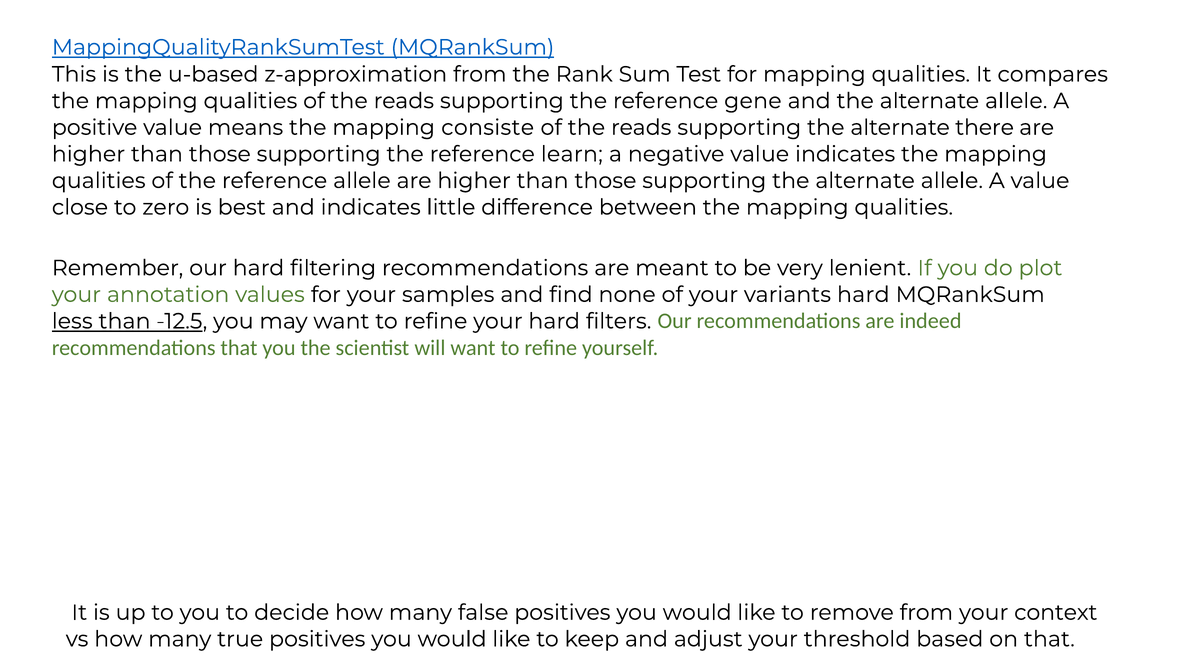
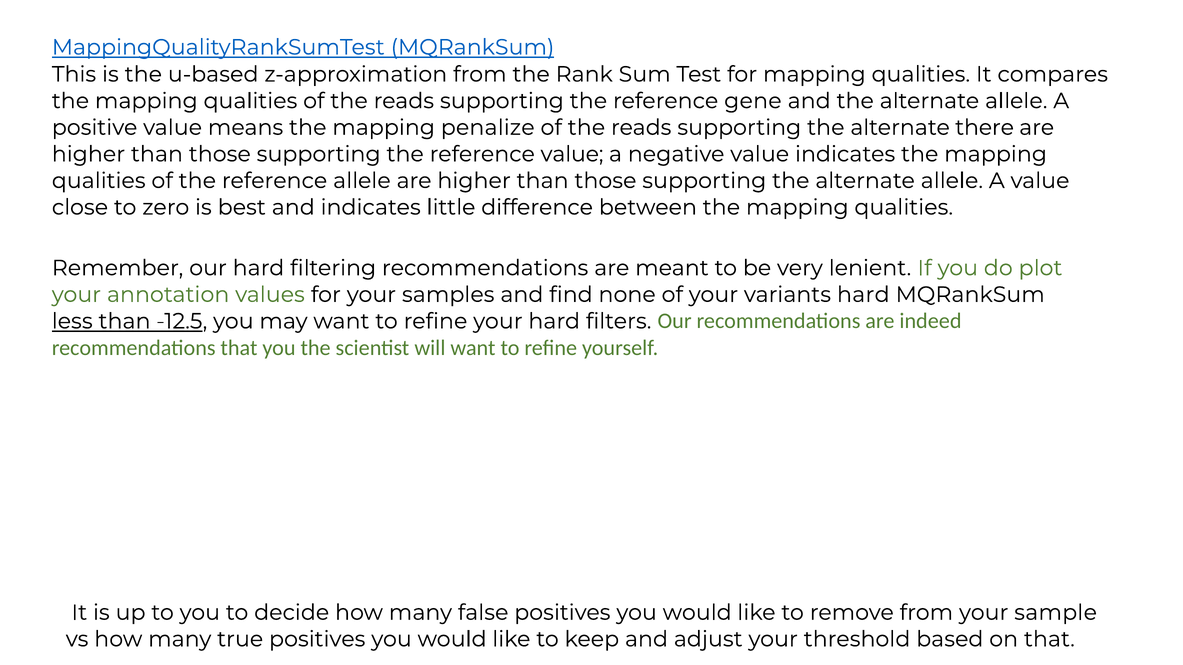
consiste: consiste -> penalize
reference learn: learn -> value
context: context -> sample
